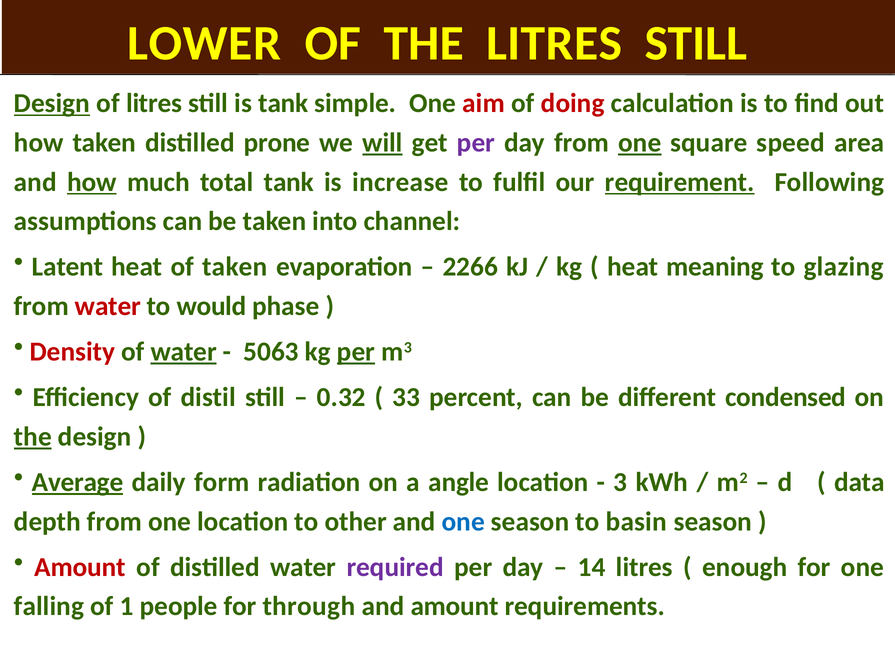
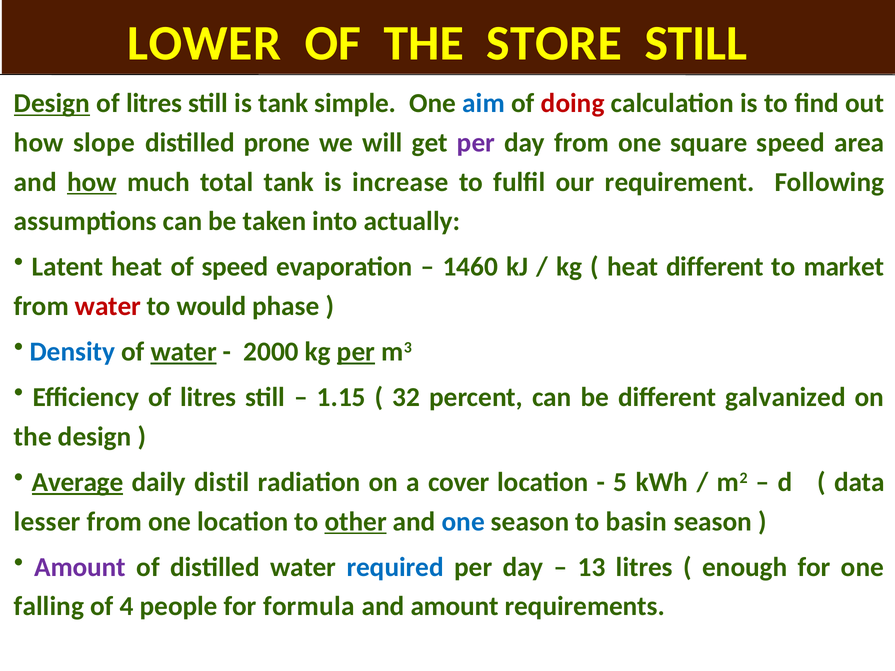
THE LITRES: LITRES -> STORE
aim colour: red -> blue
how taken: taken -> slope
will underline: present -> none
one at (640, 143) underline: present -> none
requirement underline: present -> none
channel: channel -> actually
of taken: taken -> speed
2266: 2266 -> 1460
heat meaning: meaning -> different
glazing: glazing -> market
Density colour: red -> blue
5063: 5063 -> 2000
Efficiency of distil: distil -> litres
0.32: 0.32 -> 1.15
33: 33 -> 32
condensed: condensed -> galvanized
the at (33, 437) underline: present -> none
form: form -> distil
angle: angle -> cover
3: 3 -> 5
depth: depth -> lesser
other underline: none -> present
Amount at (80, 567) colour: red -> purple
required colour: purple -> blue
14: 14 -> 13
1: 1 -> 4
through: through -> formula
